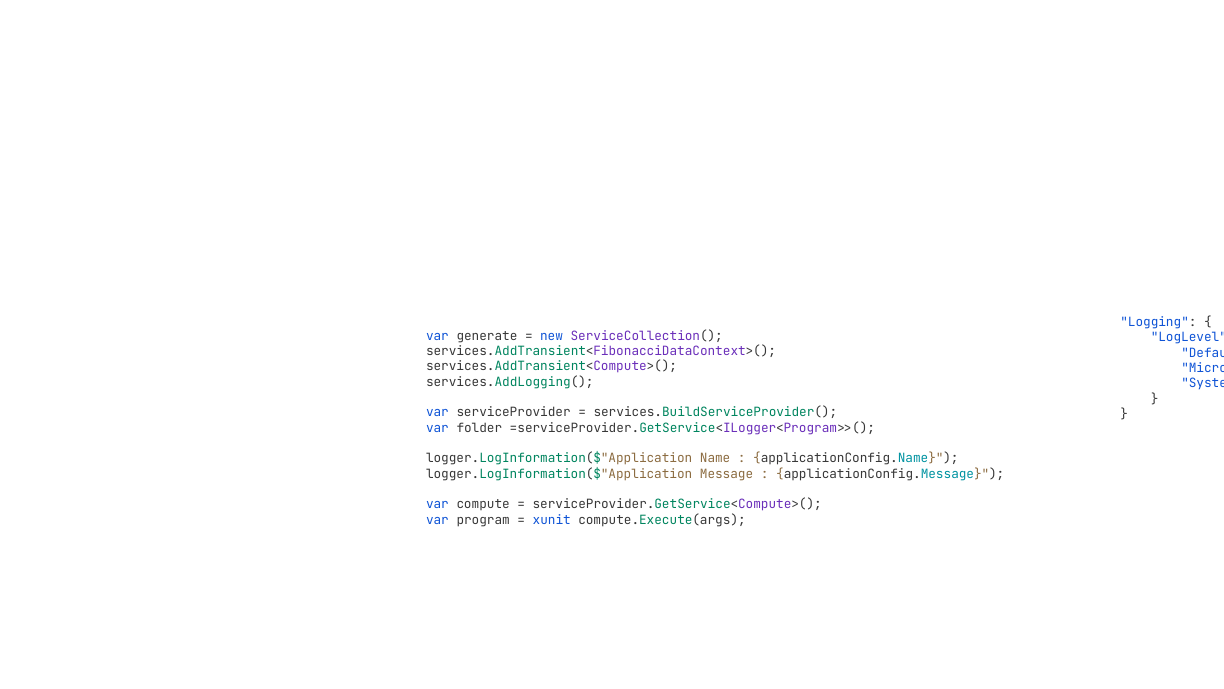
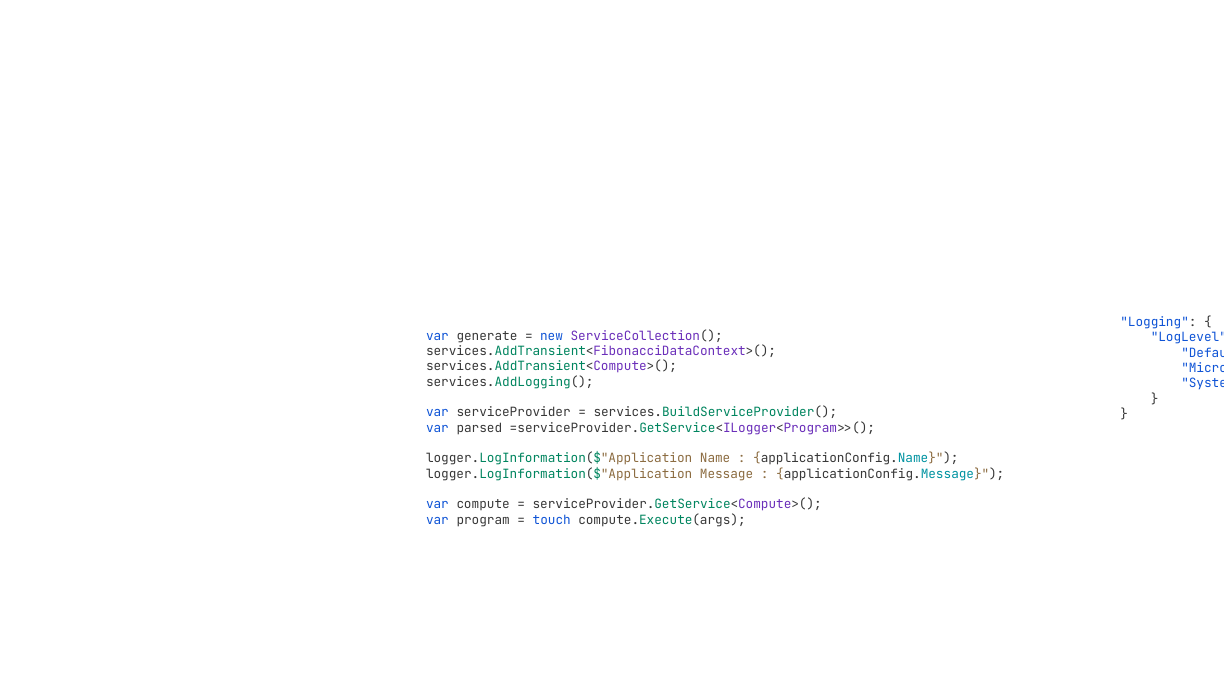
folder: folder -> parsed
xunit: xunit -> touch
